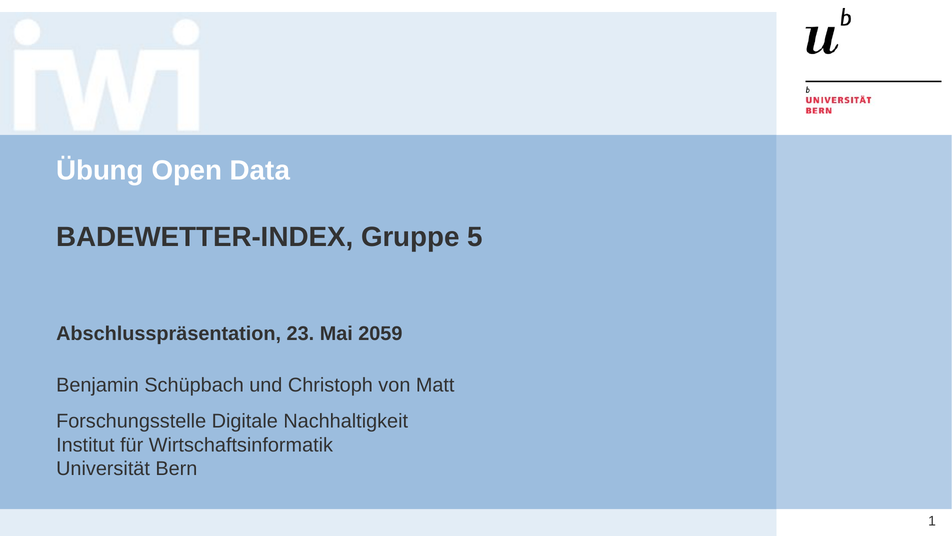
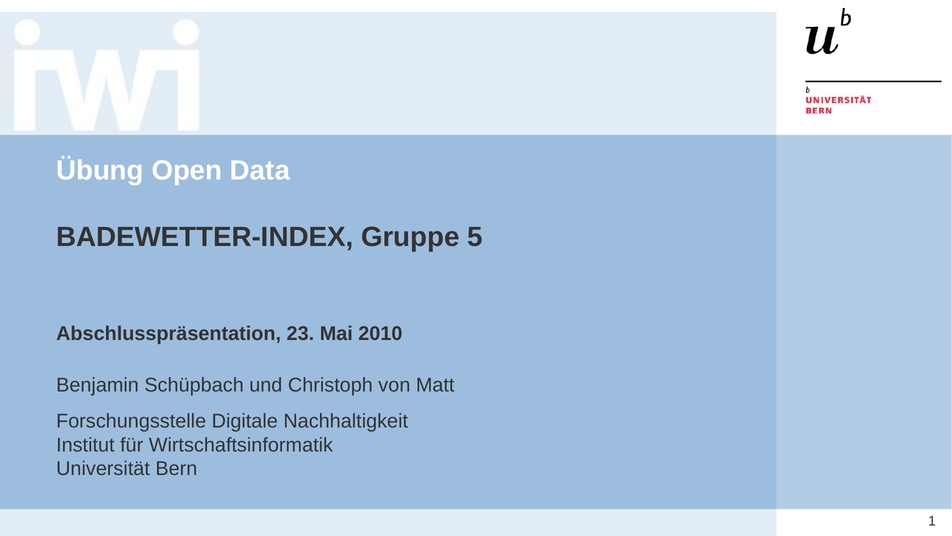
2059: 2059 -> 2010
